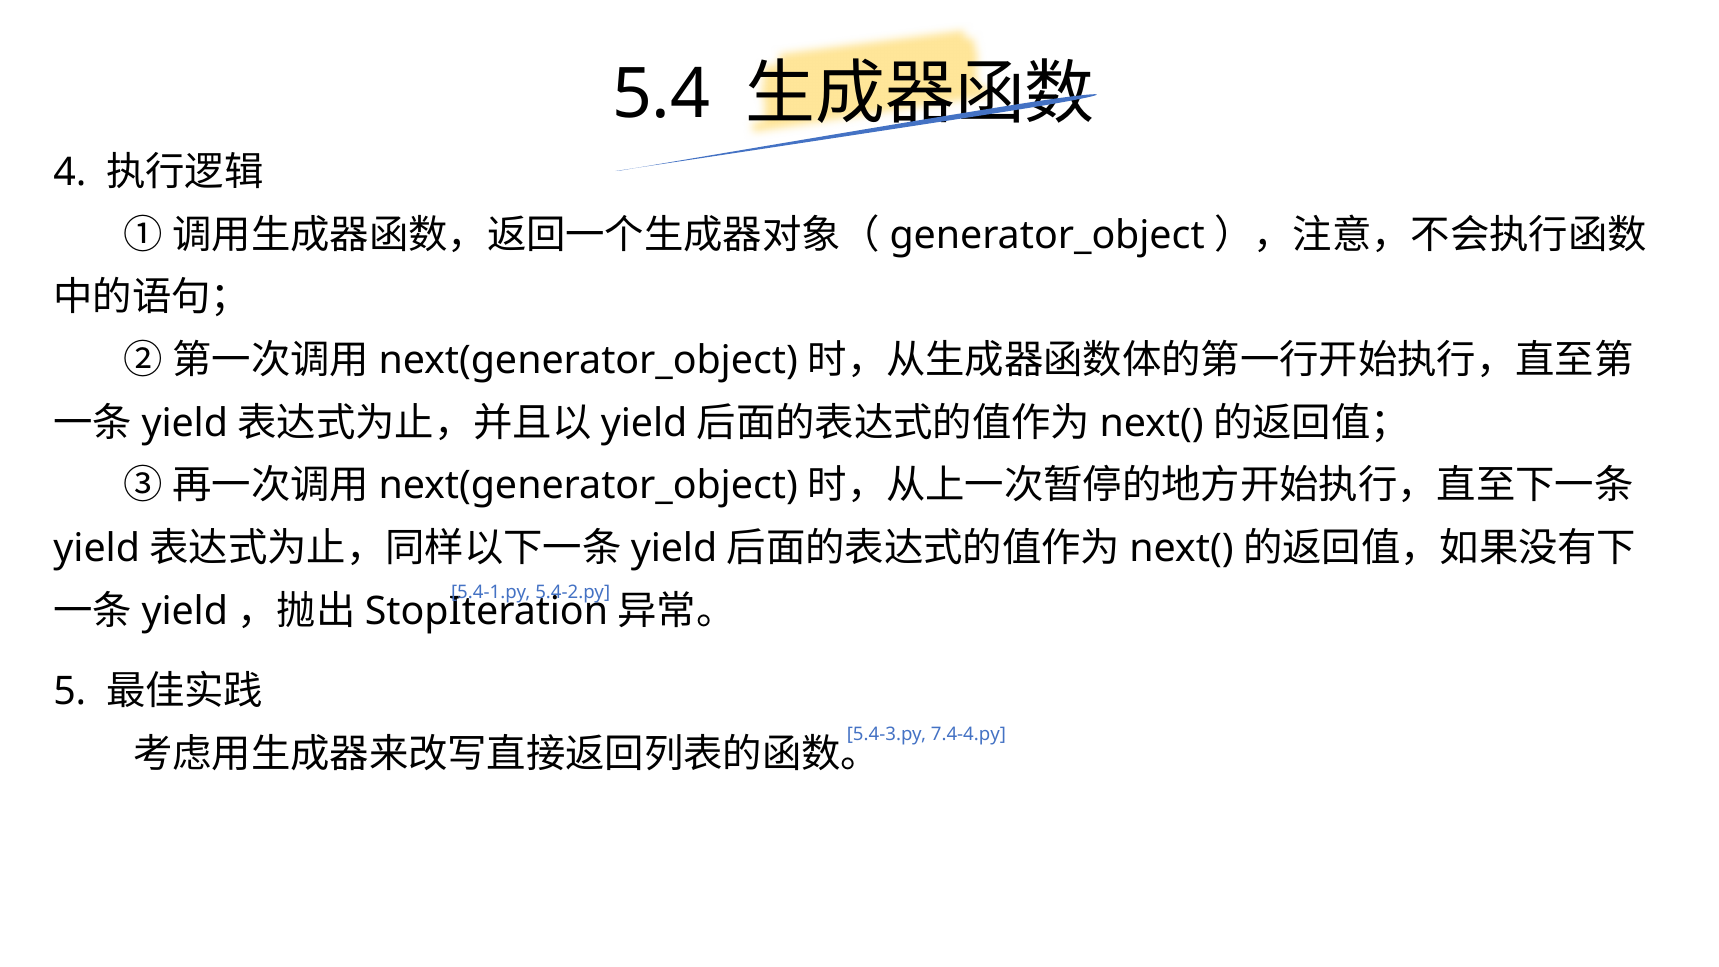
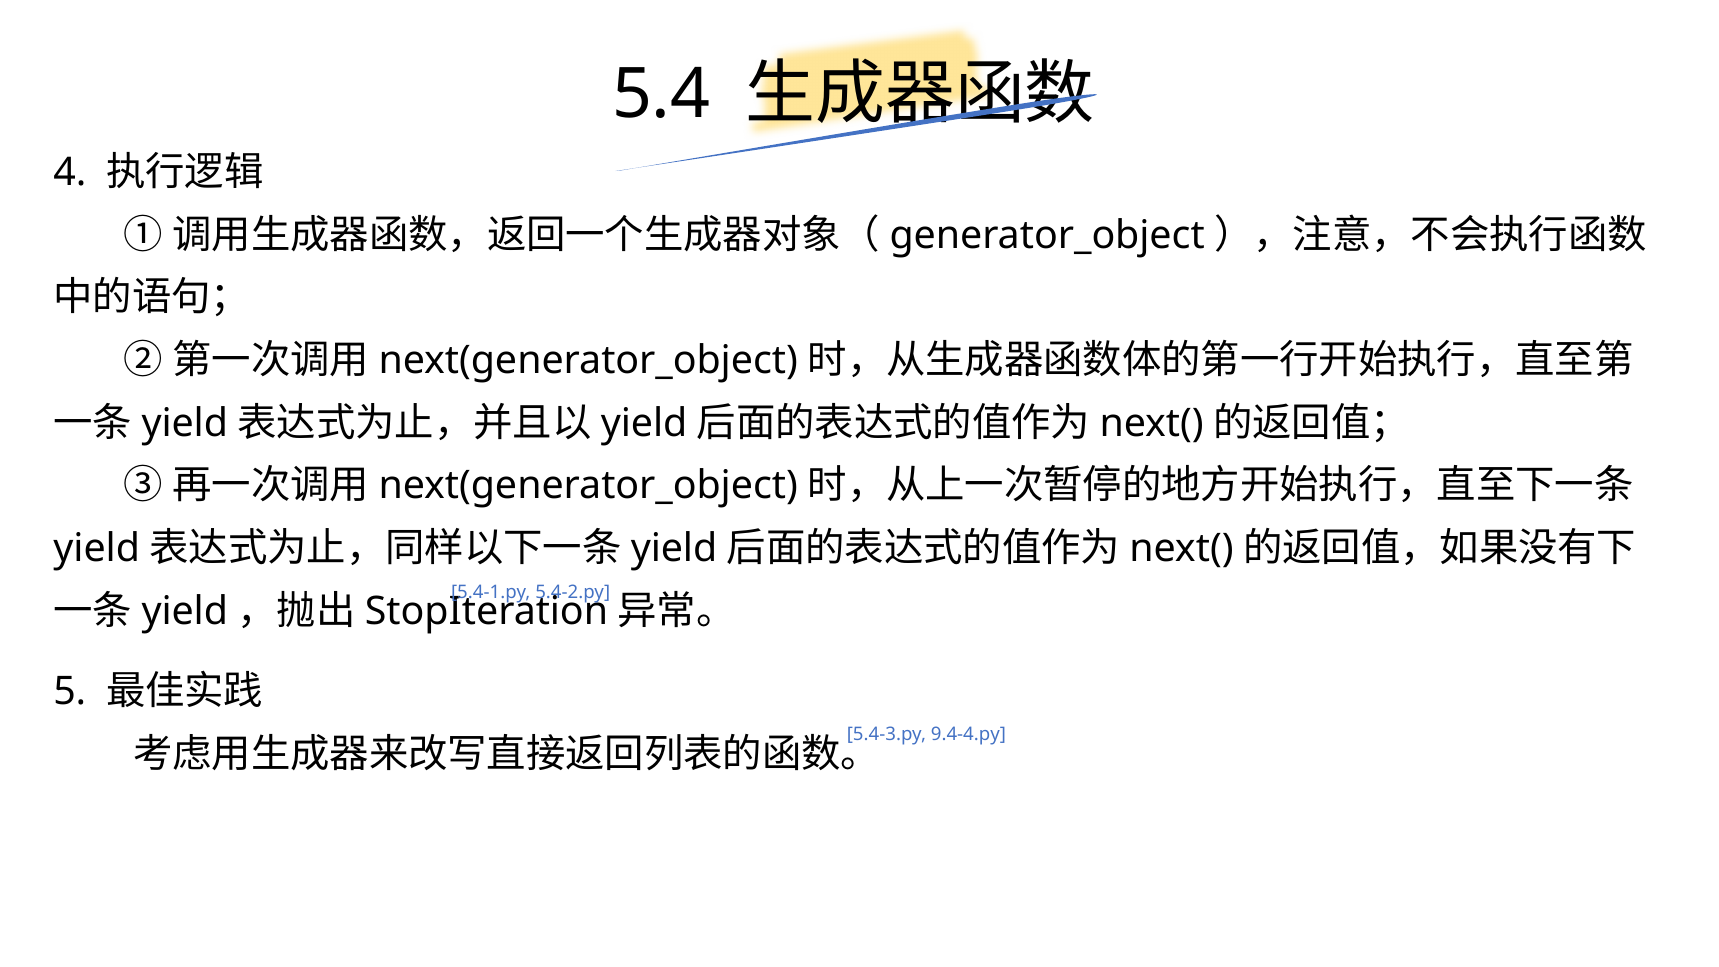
7.4-4.py: 7.4-4.py -> 9.4-4.py
